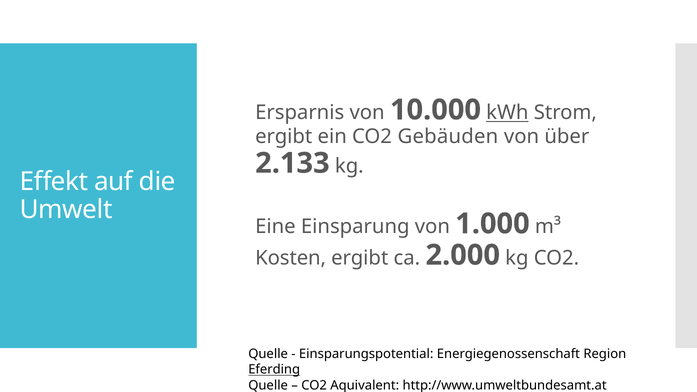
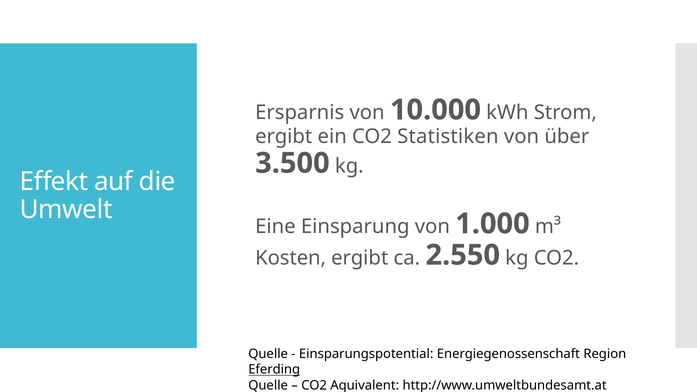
kWh underline: present -> none
Gebäuden: Gebäuden -> Statistiken
2.133: 2.133 -> 3.500
2.000: 2.000 -> 2.550
